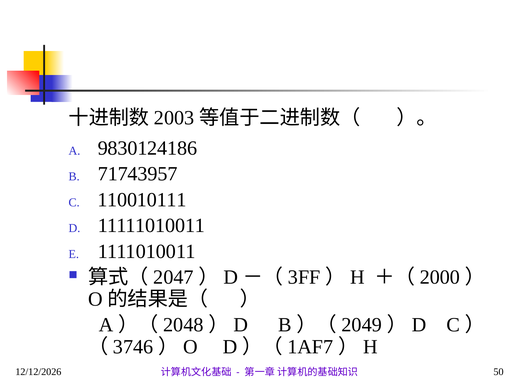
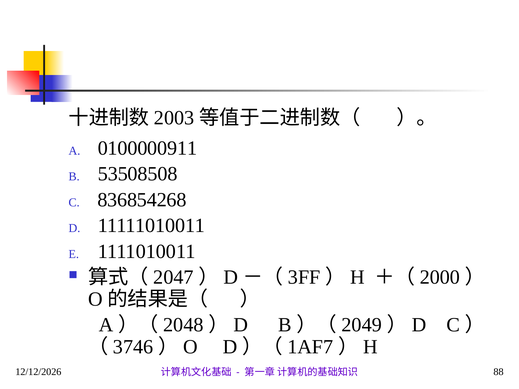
9830124186: 9830124186 -> 0100000911
71743957: 71743957 -> 53508508
110010111: 110010111 -> 836854268
50: 50 -> 88
